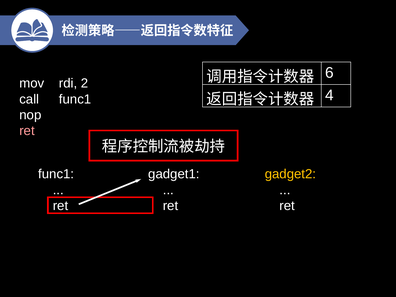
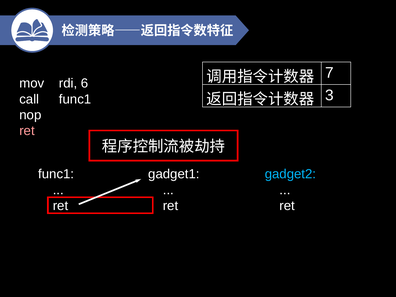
6: 6 -> 7
2: 2 -> 6
4: 4 -> 3
gadget2 colour: yellow -> light blue
